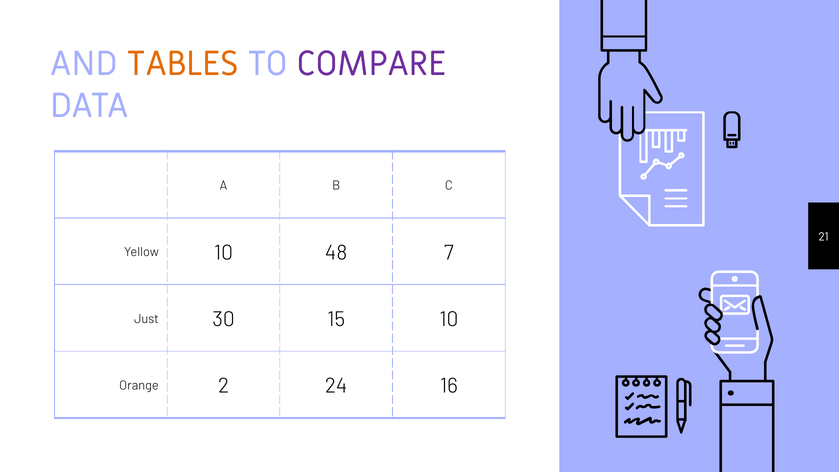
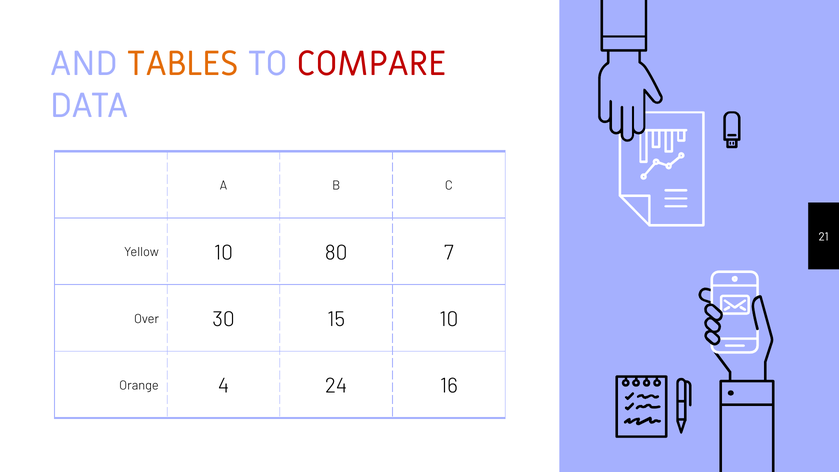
COMPARE colour: purple -> red
48: 48 -> 80
Just: Just -> Over
2: 2 -> 4
